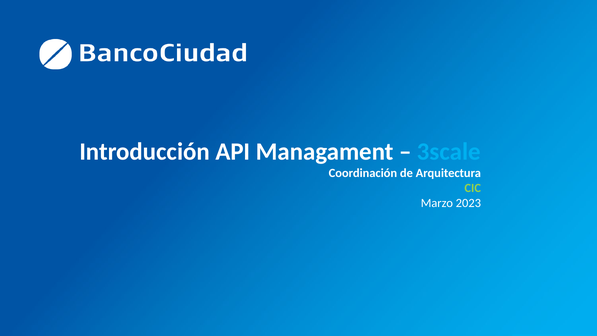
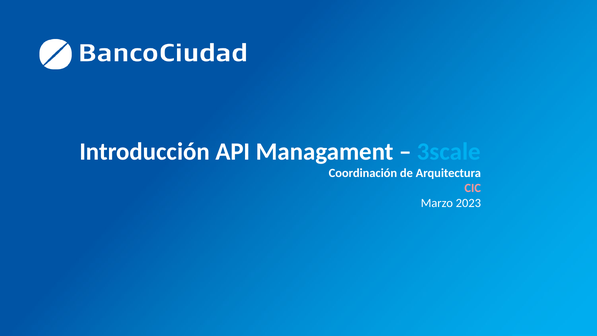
CIC colour: light green -> pink
